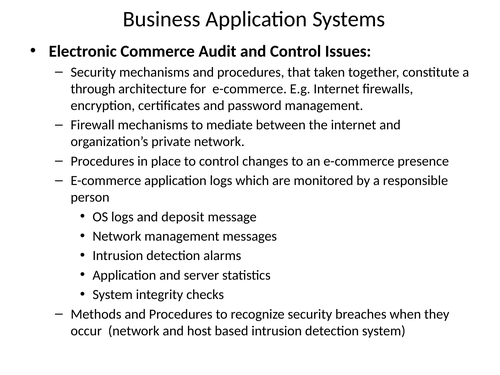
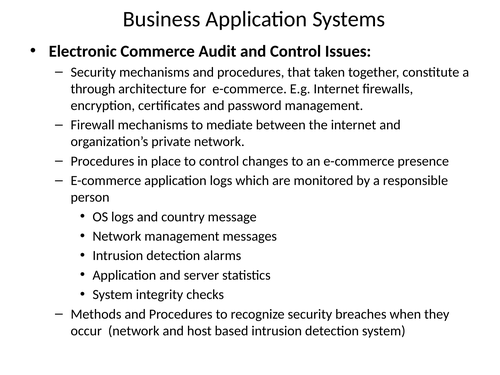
deposit: deposit -> country
